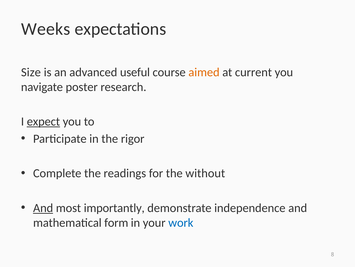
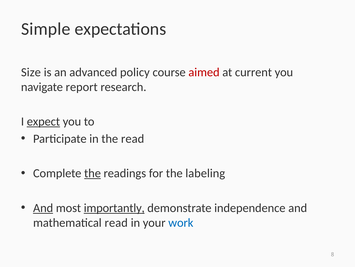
Weeks: Weeks -> Simple
useful: useful -> policy
aimed colour: orange -> red
poster: poster -> report
the rigor: rigor -> read
the at (93, 173) underline: none -> present
without: without -> labeling
importantly underline: none -> present
mathematical form: form -> read
